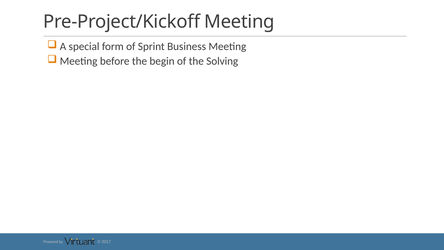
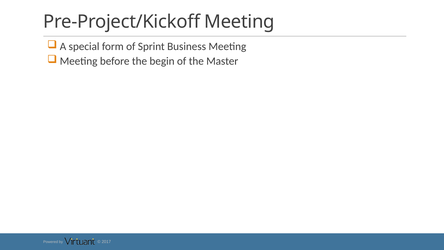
Solving: Solving -> Master
